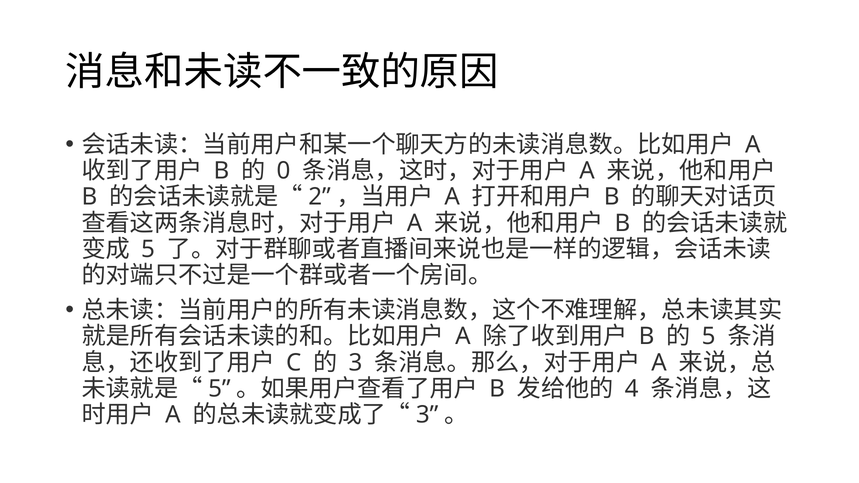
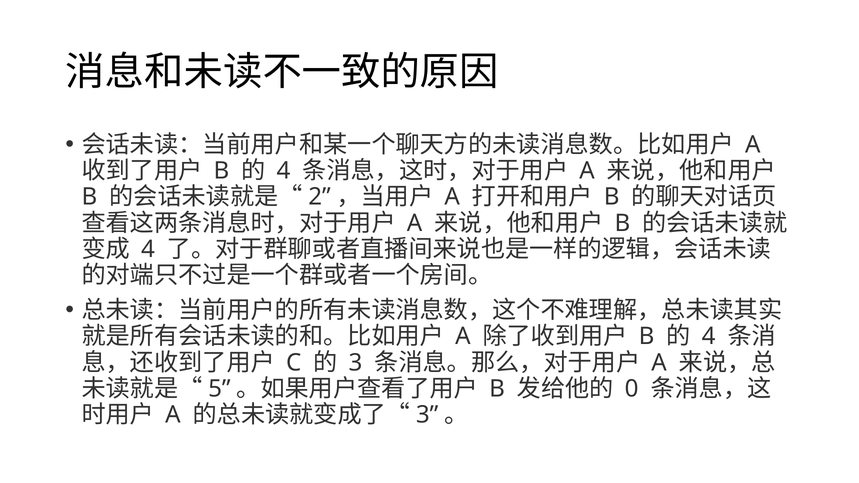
0 at (283, 171): 0 -> 4
5 at (148, 249): 5 -> 4
5 at (709, 337): 5 -> 4
4: 4 -> 0
